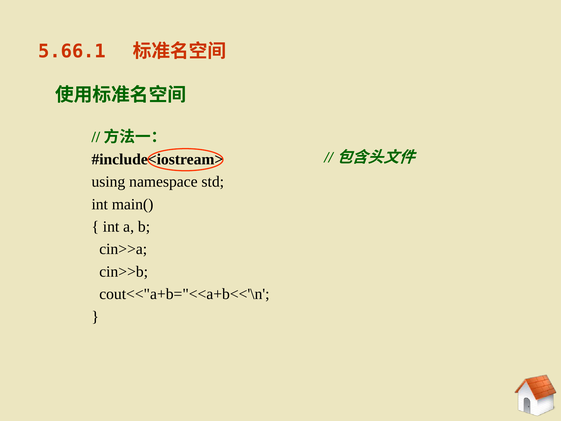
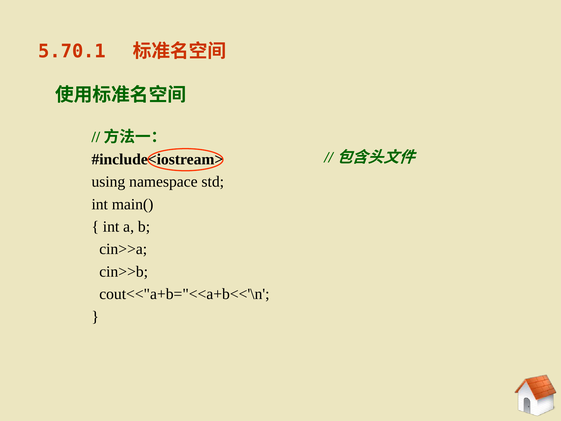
5.66.1: 5.66.1 -> 5.70.1
